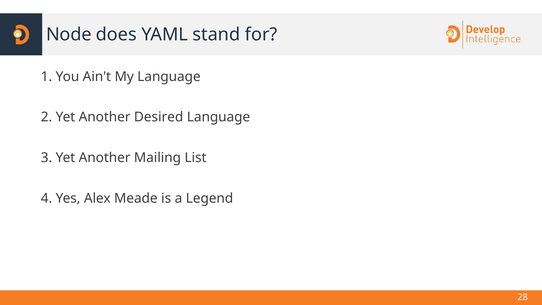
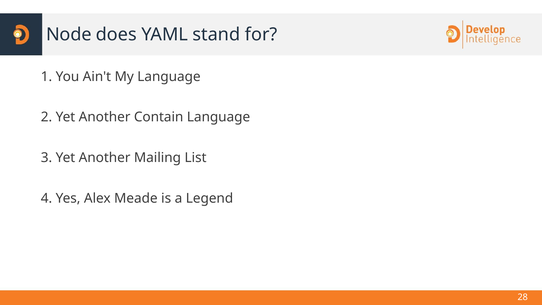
Desired: Desired -> Contain
